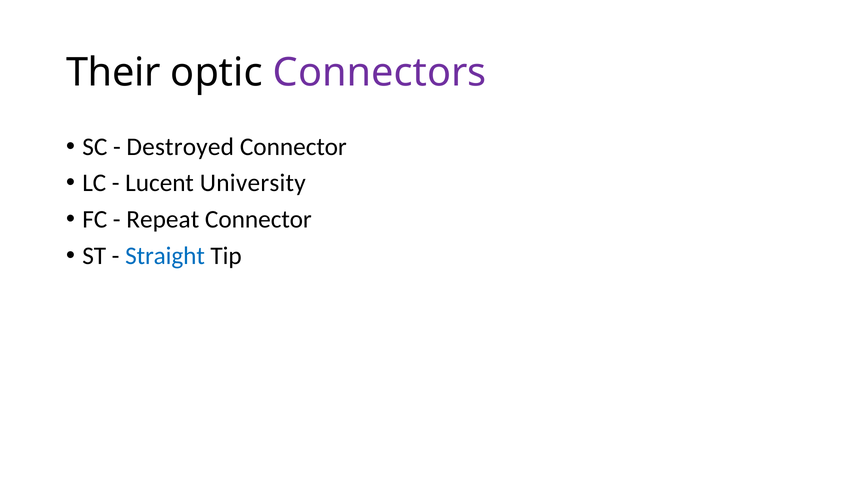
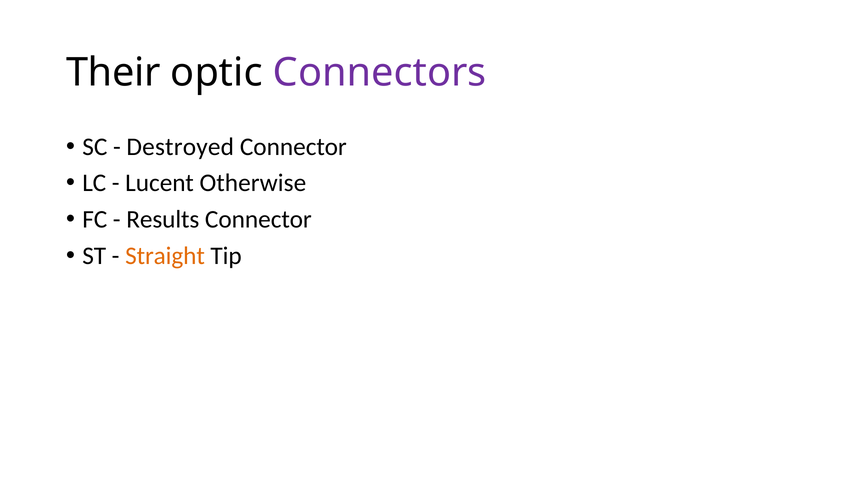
University: University -> Otherwise
Repeat: Repeat -> Results
Straight colour: blue -> orange
